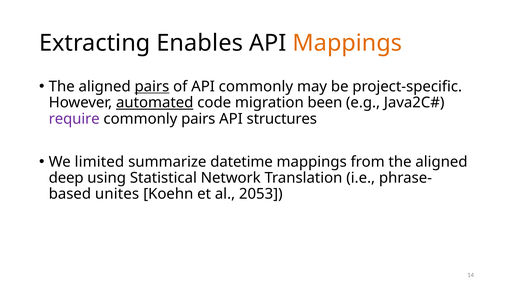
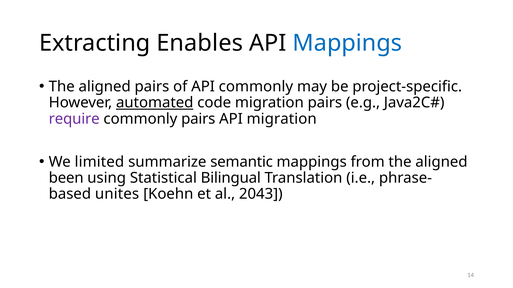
Mappings at (347, 43) colour: orange -> blue
pairs at (152, 87) underline: present -> none
migration been: been -> pairs
API structures: structures -> migration
datetime: datetime -> semantic
deep: deep -> been
Network: Network -> Bilingual
2053: 2053 -> 2043
